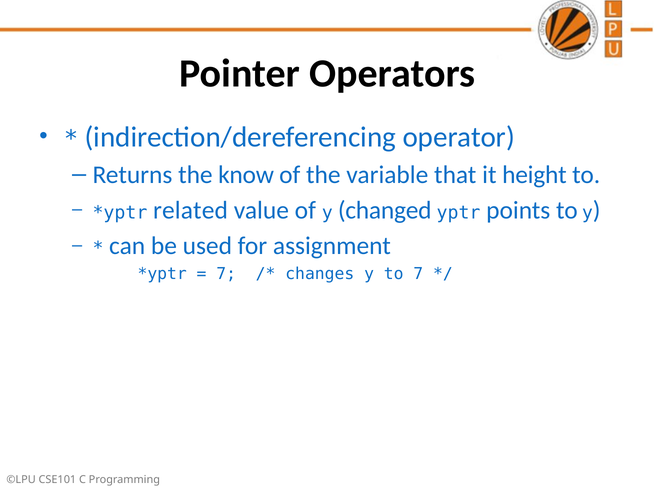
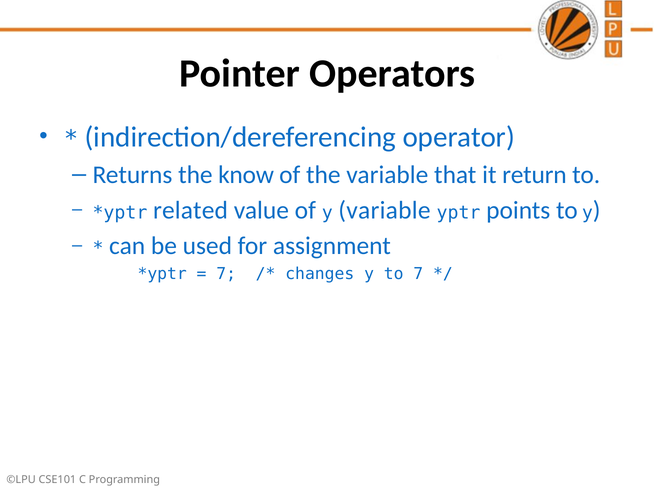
height: height -> return
y changed: changed -> variable
